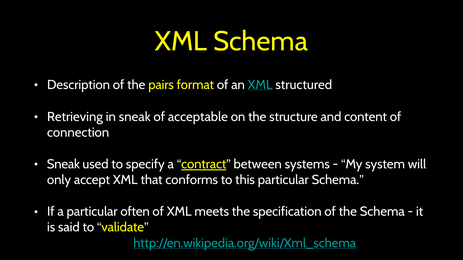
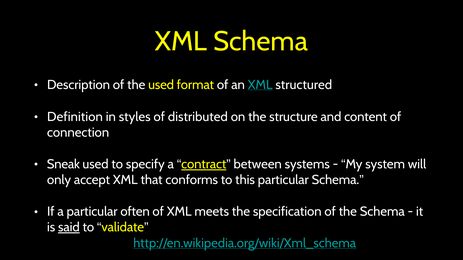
the pairs: pairs -> used
Retrieving: Retrieving -> Definition
in sneak: sneak -> styles
acceptable: acceptable -> distributed
said underline: none -> present
